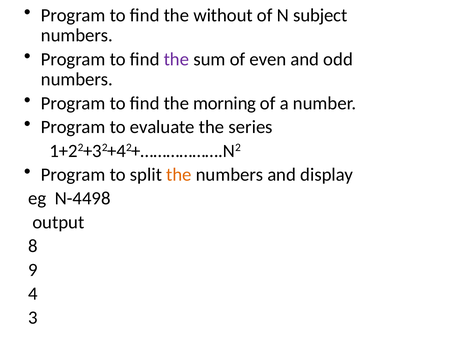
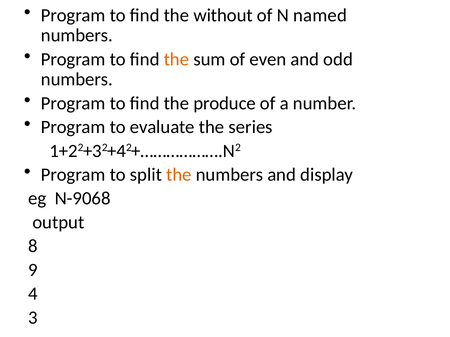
subject: subject -> named
the at (176, 59) colour: purple -> orange
morning: morning -> produce
N-4498: N-4498 -> N-9068
